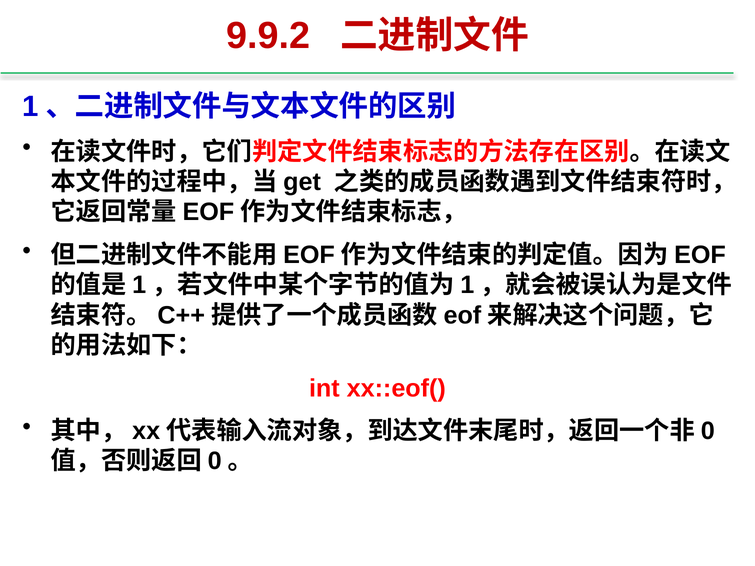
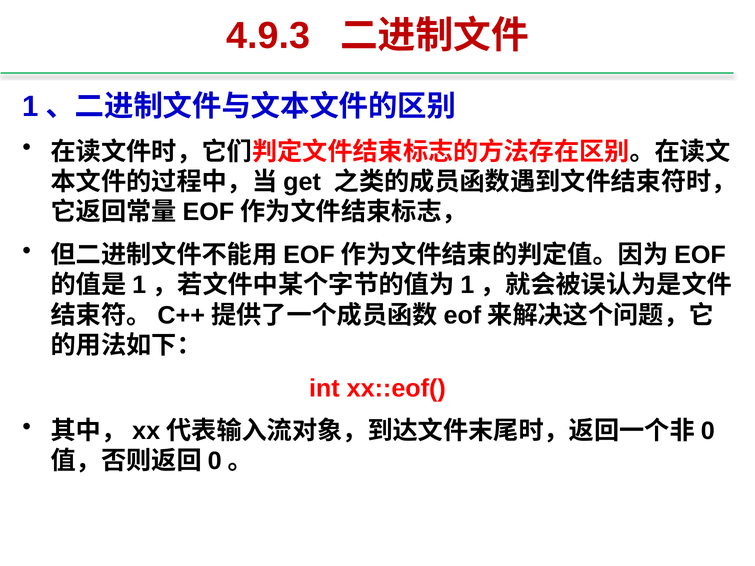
9.9.2: 9.9.2 -> 4.9.3
